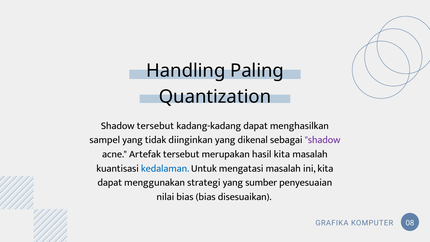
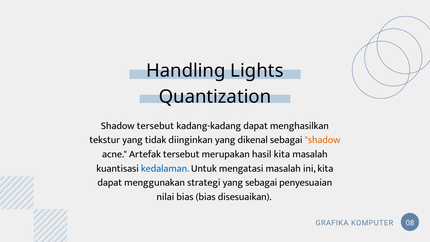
Paling: Paling -> Lights
sampel: sampel -> tekstur
shadow at (323, 140) colour: purple -> orange
yang sumber: sumber -> sebagai
